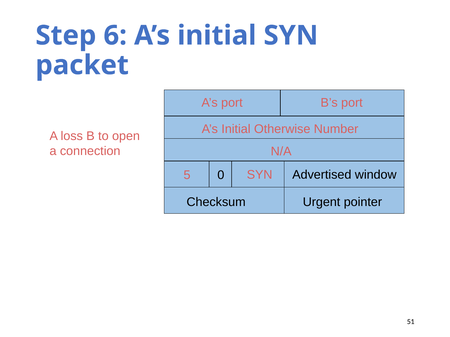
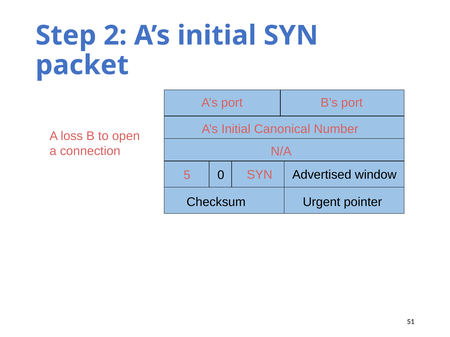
6: 6 -> 2
Otherwise: Otherwise -> Canonical
